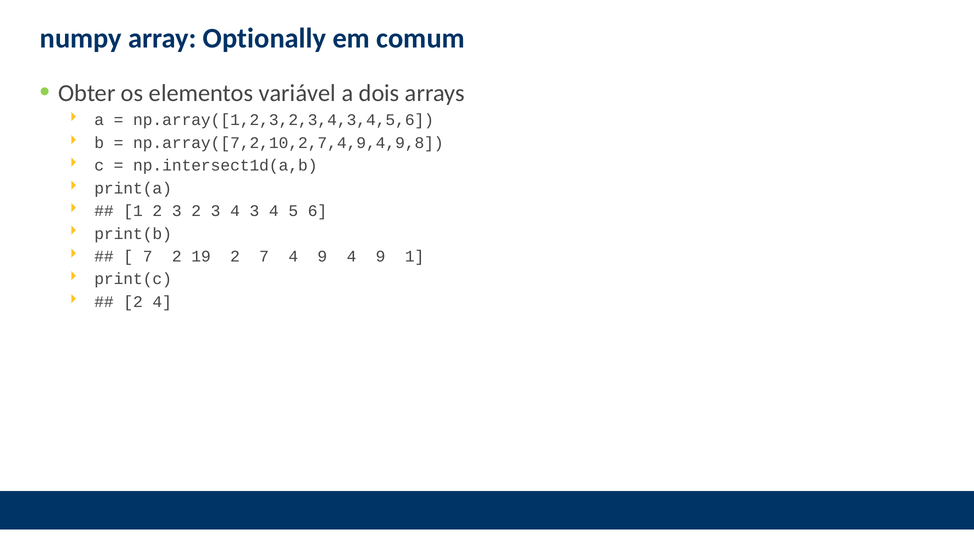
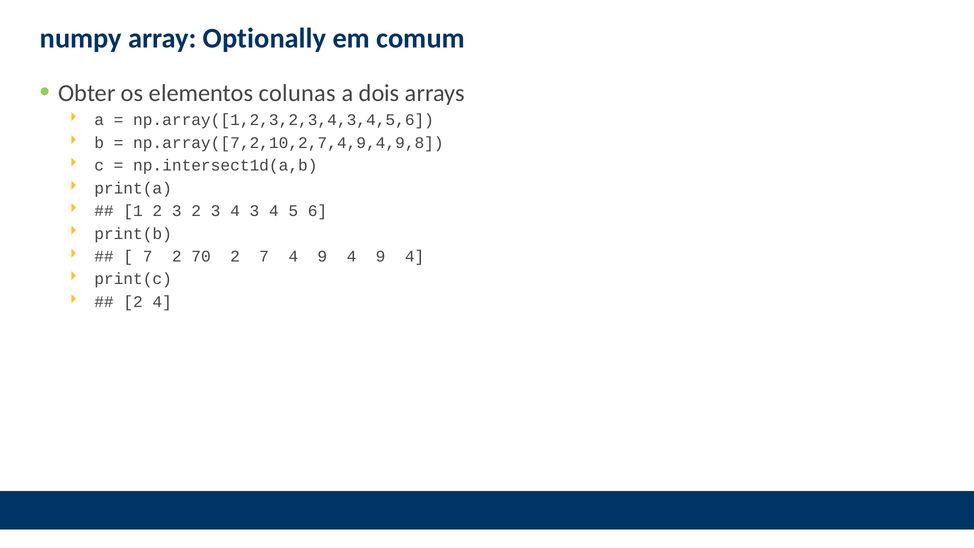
variável: variável -> colunas
19: 19 -> 70
9 4 9 1: 1 -> 4
